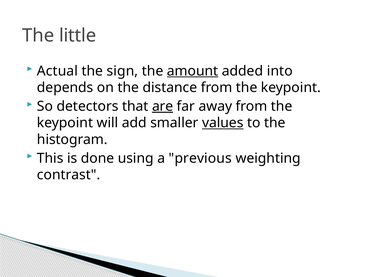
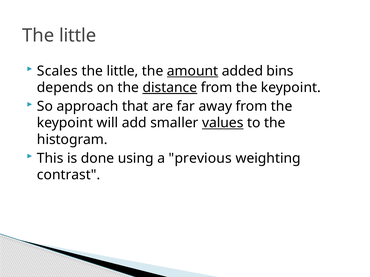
Actual: Actual -> Scales
sign at (122, 71): sign -> little
into: into -> bins
distance underline: none -> present
detectors: detectors -> approach
are underline: present -> none
